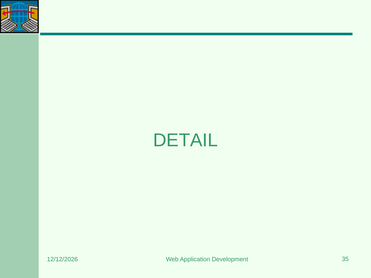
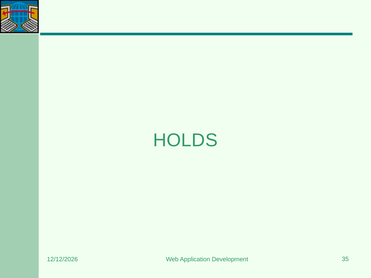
DETAIL: DETAIL -> HOLDS
